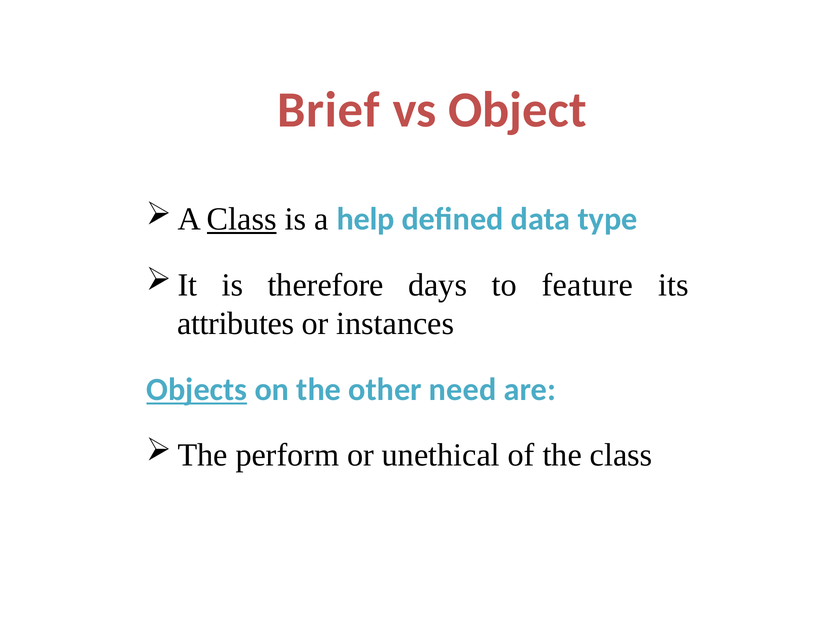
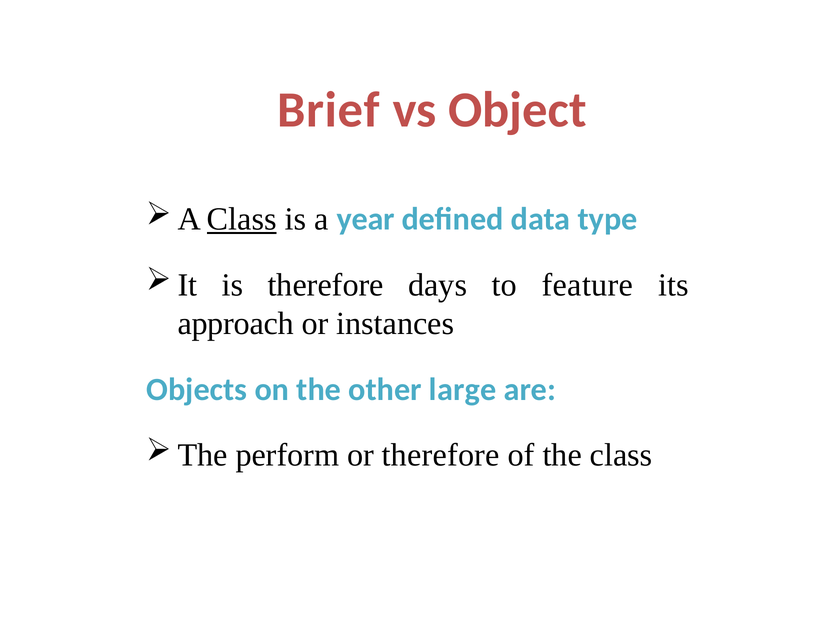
help: help -> year
attributes: attributes -> approach
Objects underline: present -> none
need: need -> large
or unethical: unethical -> therefore
